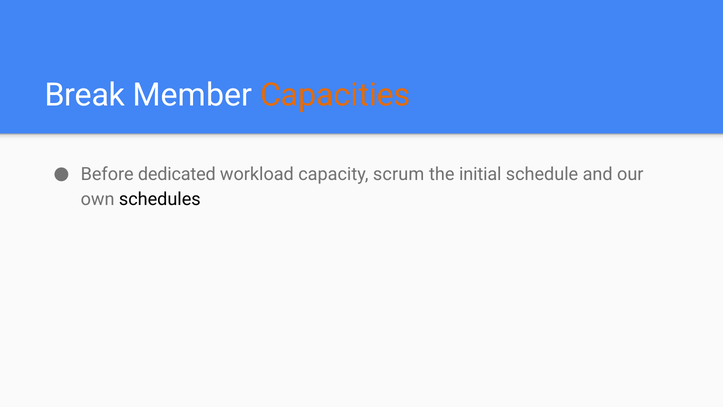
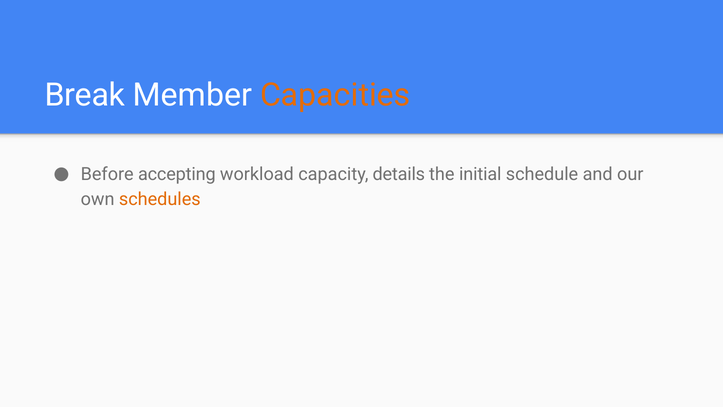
dedicated: dedicated -> accepting
scrum: scrum -> details
schedules colour: black -> orange
